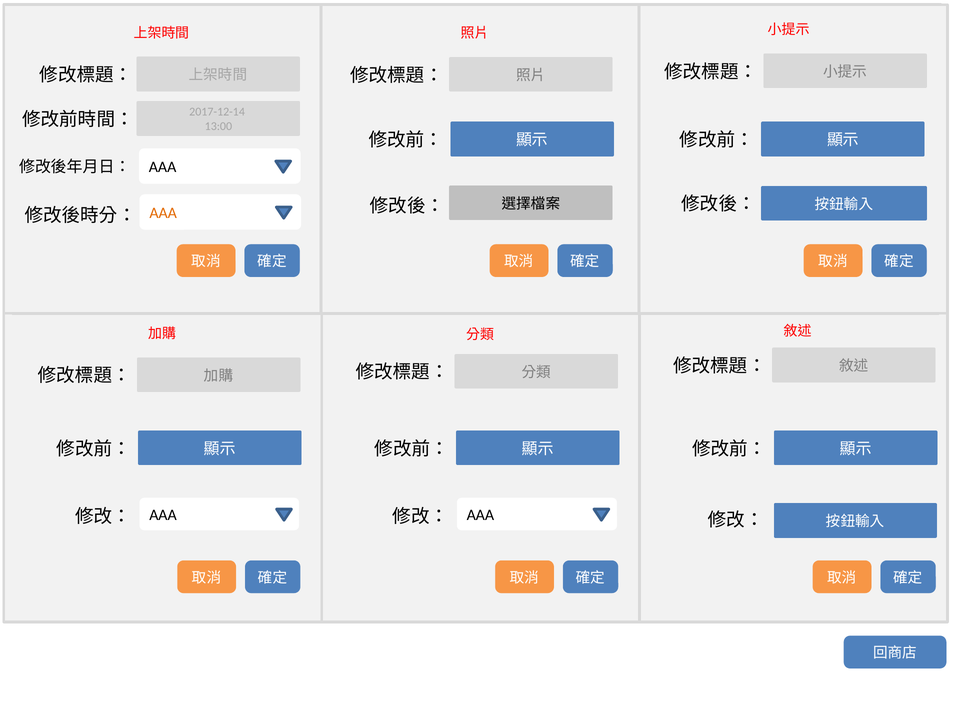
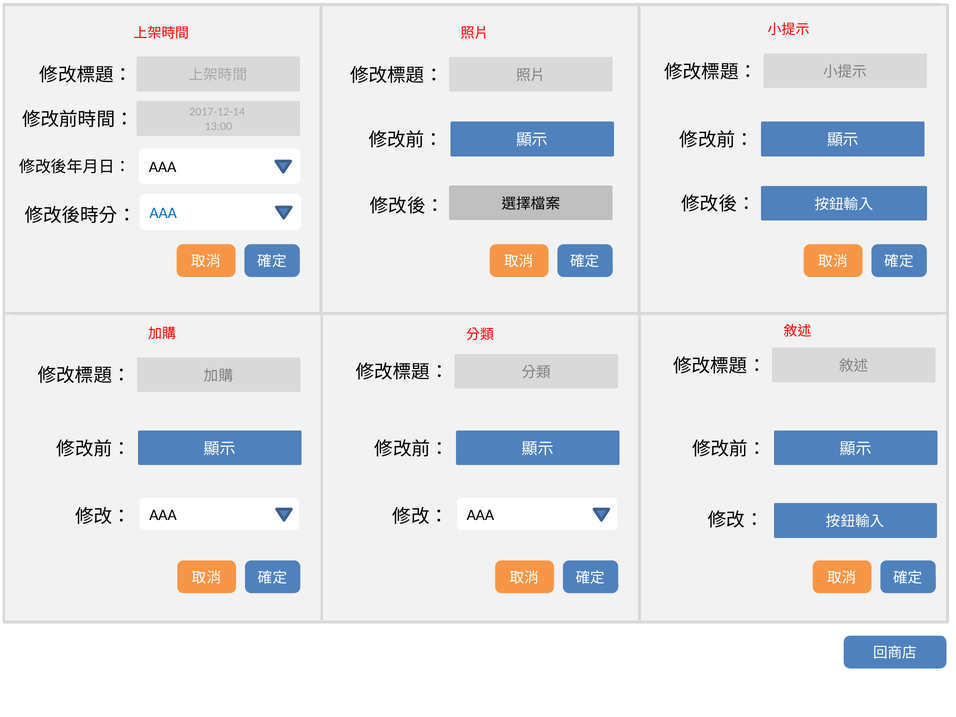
AAA at (163, 213) colour: orange -> blue
